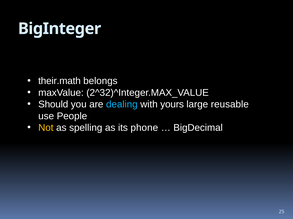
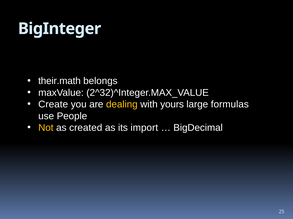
Should: Should -> Create
dealing colour: light blue -> yellow
reusable: reusable -> formulas
spelling: spelling -> created
phone: phone -> import
